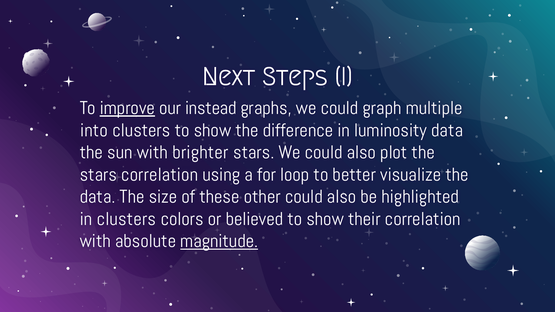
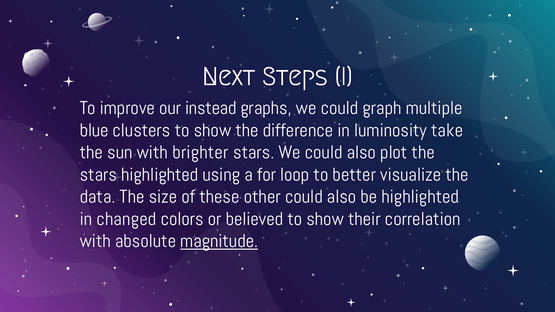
improve underline: present -> none
into: into -> blue
luminosity data: data -> take
stars correlation: correlation -> highlighted
in clusters: clusters -> changed
